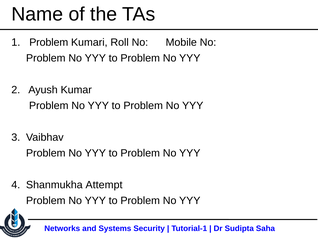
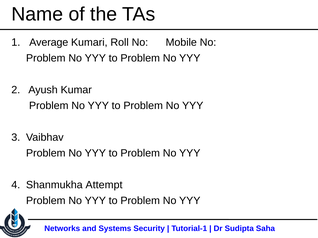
Problem at (49, 42): Problem -> Average
